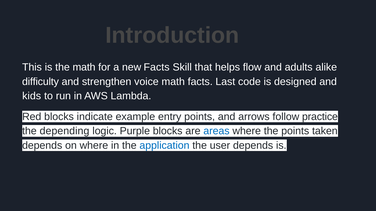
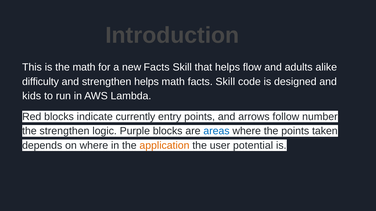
strengthen voice: voice -> helps
math facts Last: Last -> Skill
example: example -> currently
practice: practice -> number
the depending: depending -> strengthen
application colour: blue -> orange
user depends: depends -> potential
